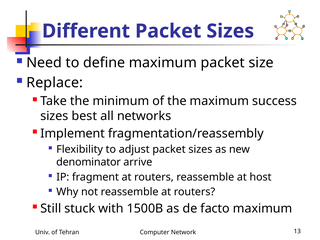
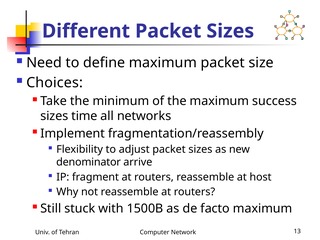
Replace: Replace -> Choices
best: best -> time
